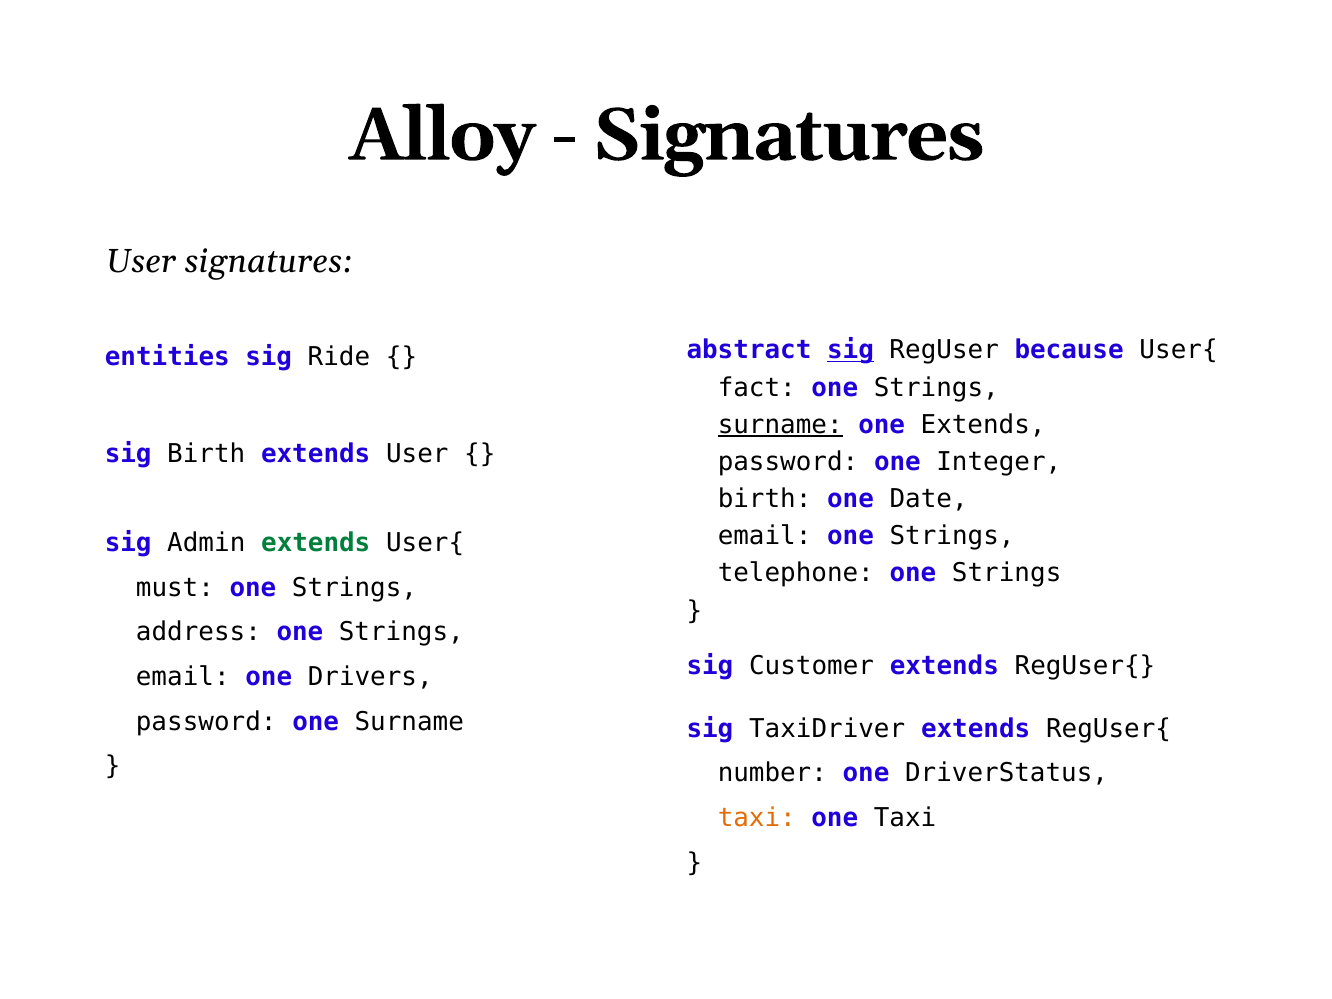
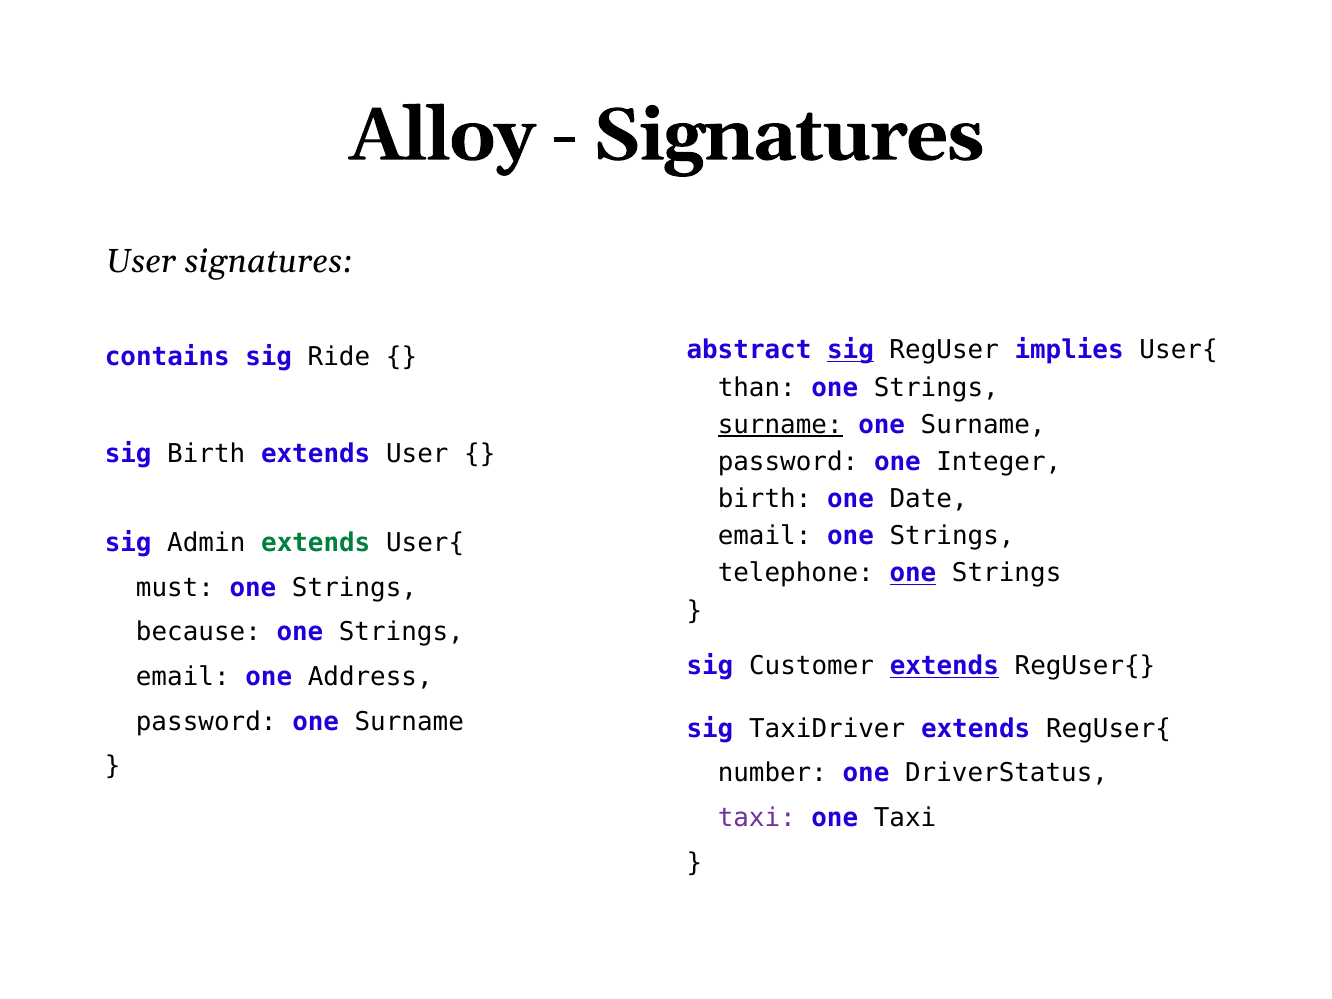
because: because -> implies
entities: entities -> contains
fact: fact -> than
Extends at (983, 425): Extends -> Surname
one at (913, 573) underline: none -> present
address: address -> because
extends at (944, 666) underline: none -> present
Drivers: Drivers -> Address
taxi at (757, 818) colour: orange -> purple
